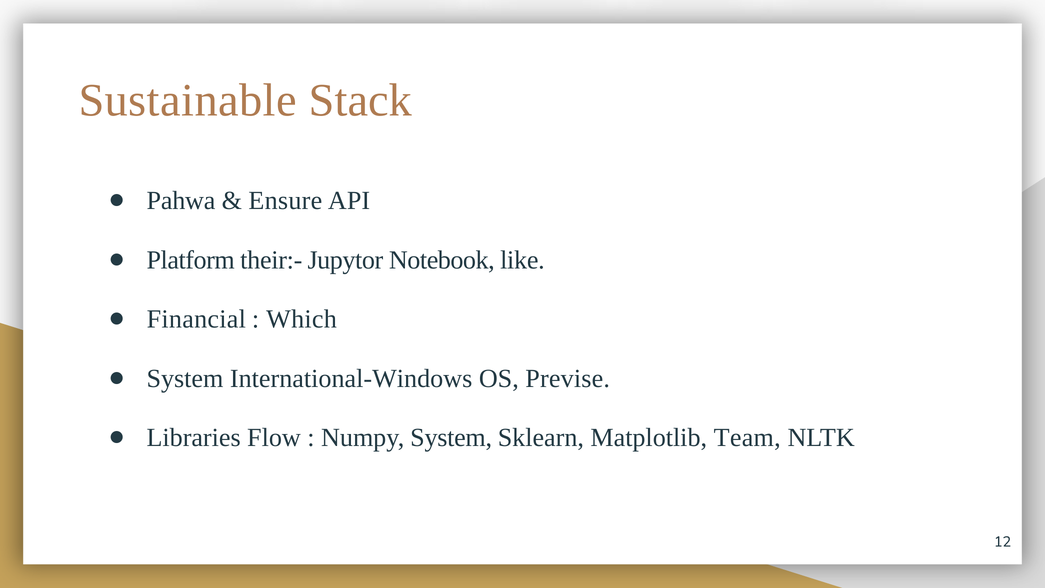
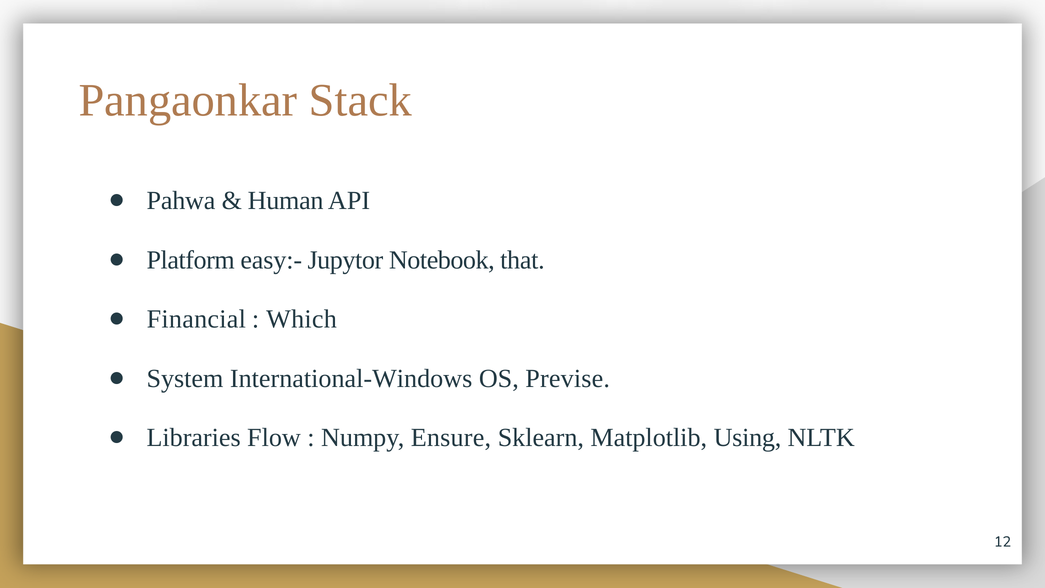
Sustainable: Sustainable -> Pangaonkar
Ensure: Ensure -> Human
their:-: their:- -> easy:-
like: like -> that
Numpy System: System -> Ensure
Team: Team -> Using
